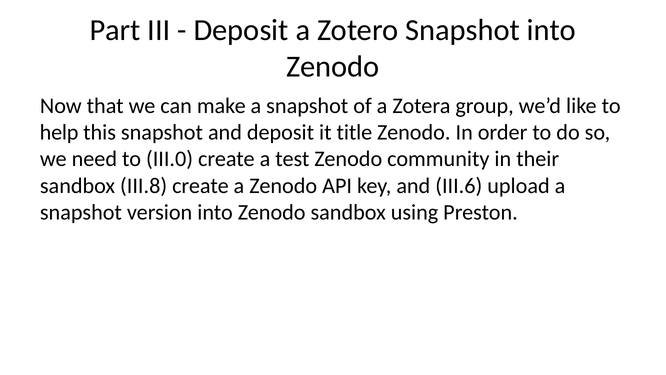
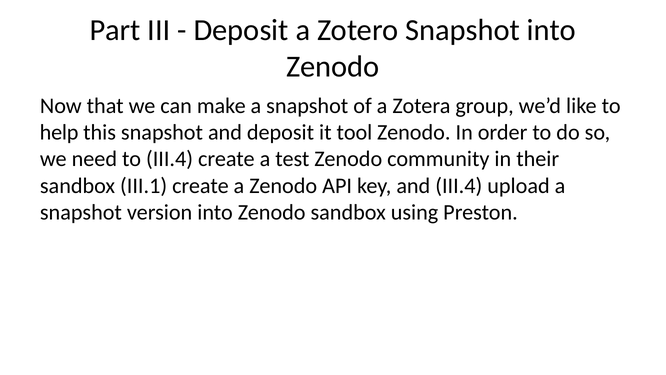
title: title -> tool
to III.0: III.0 -> III.4
III.8: III.8 -> III.1
and III.6: III.6 -> III.4
